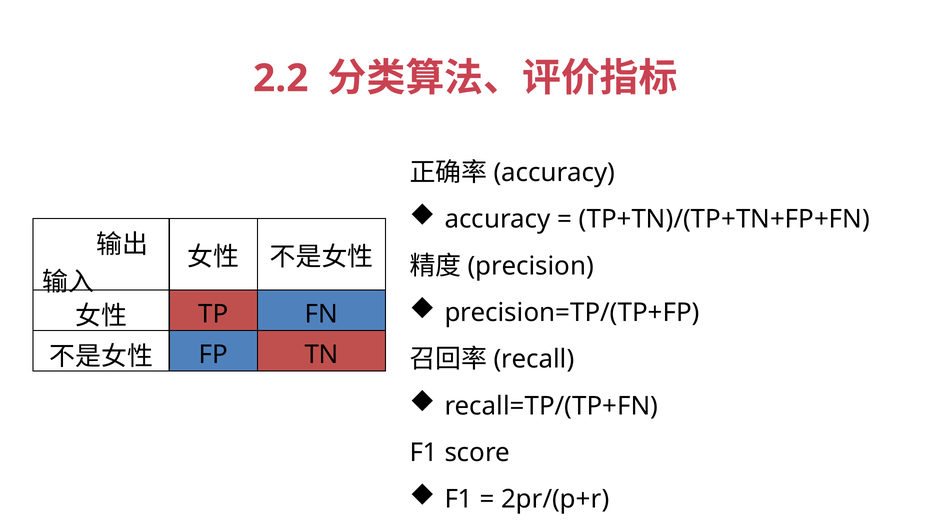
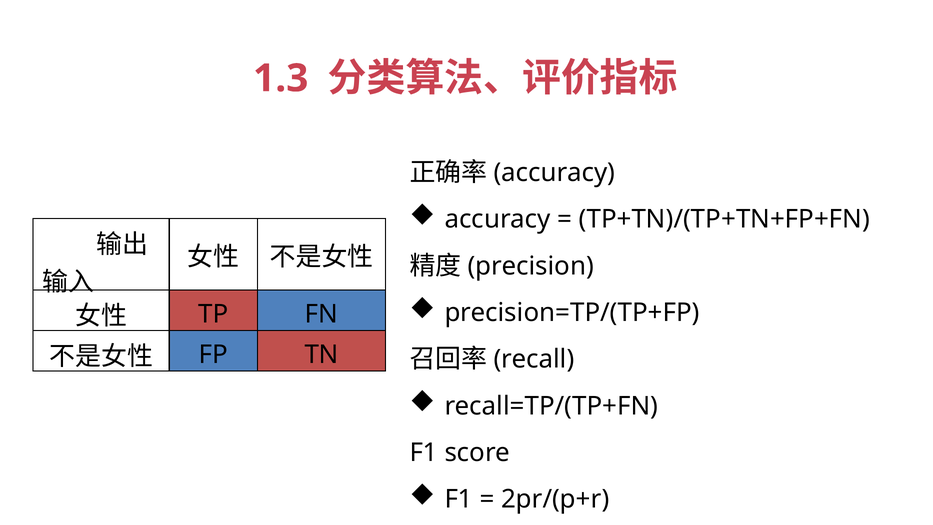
2.2: 2.2 -> 1.3
